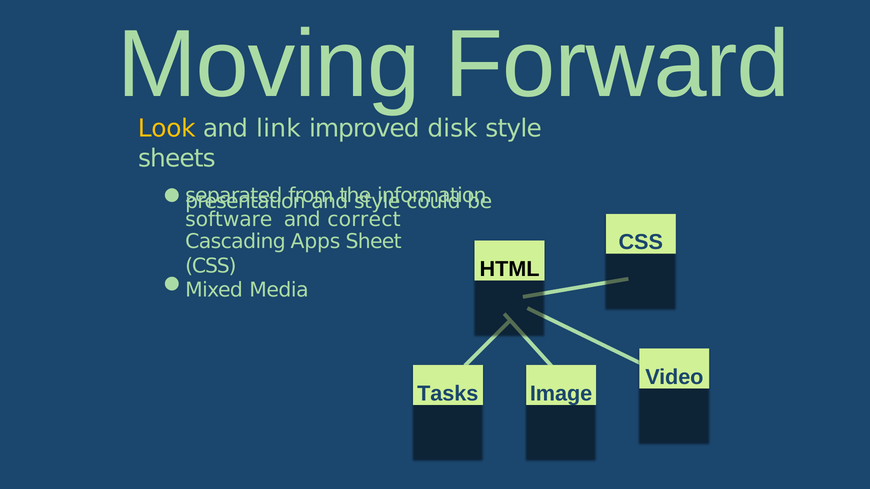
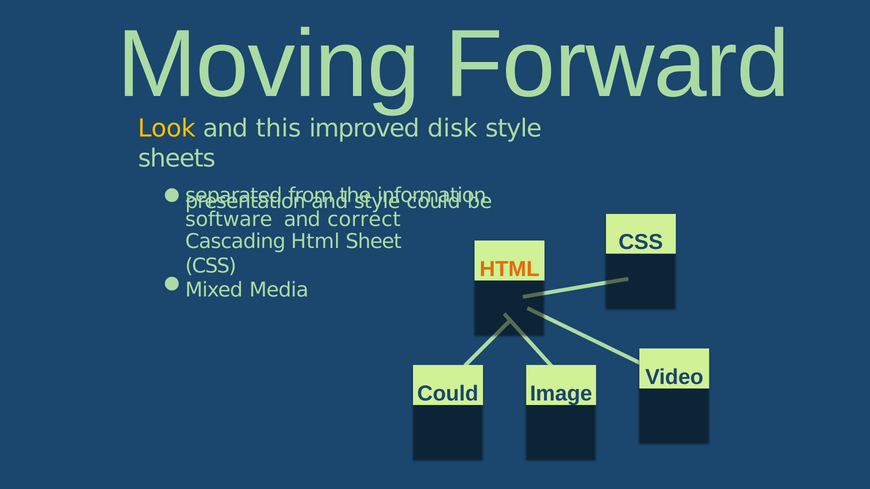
link: link -> this
Cascading Apps: Apps -> Html
HTML at (510, 269) colour: black -> orange
Tasks at (448, 394): Tasks -> Could
